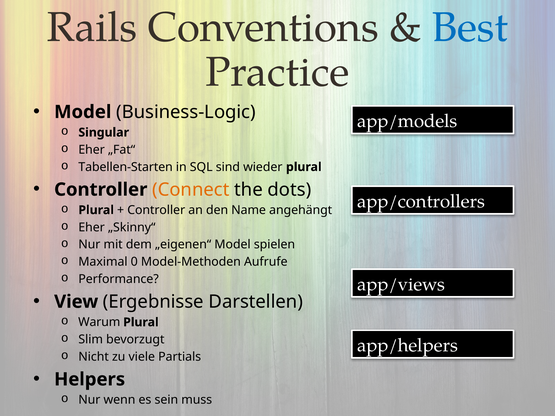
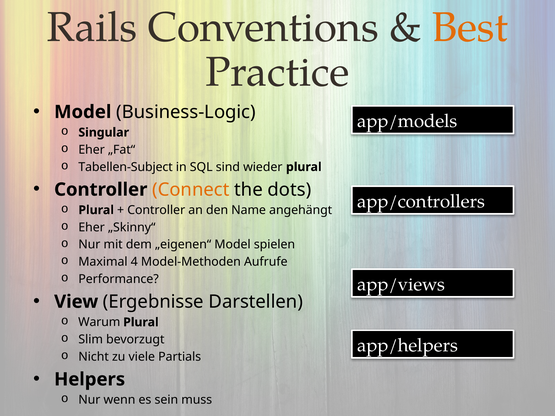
Best colour: blue -> orange
Tabellen-Starten: Tabellen-Starten -> Tabellen-Subject
0: 0 -> 4
